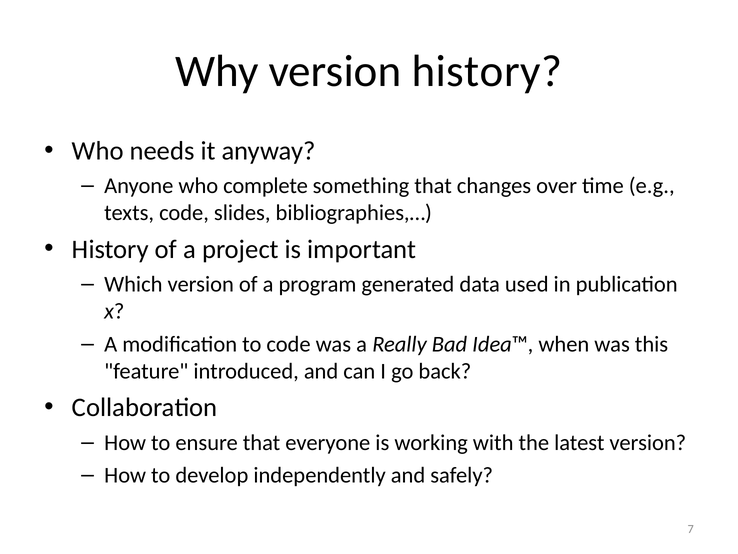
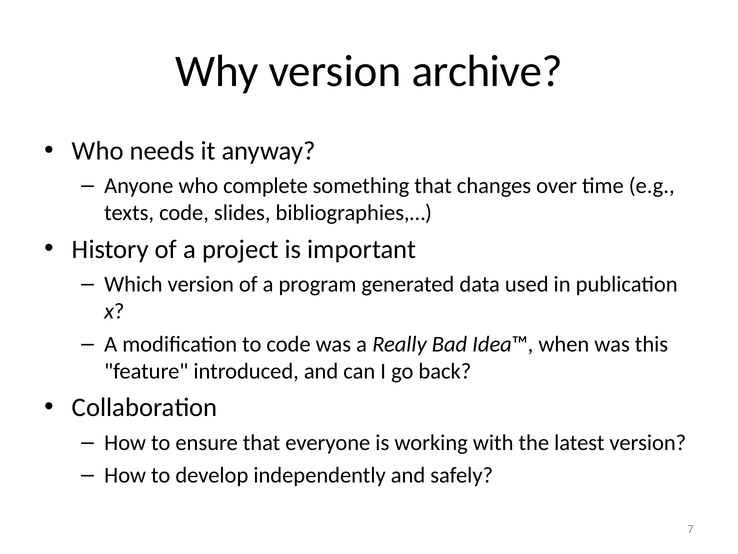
version history: history -> archive
